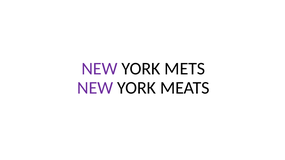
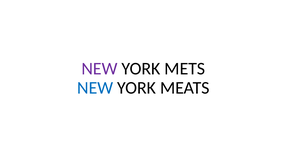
NEW at (95, 88) colour: purple -> blue
